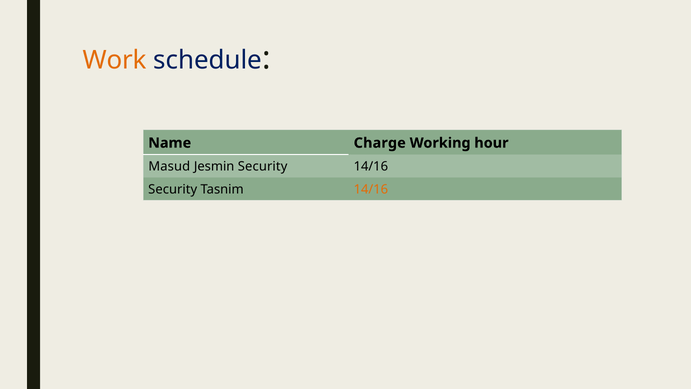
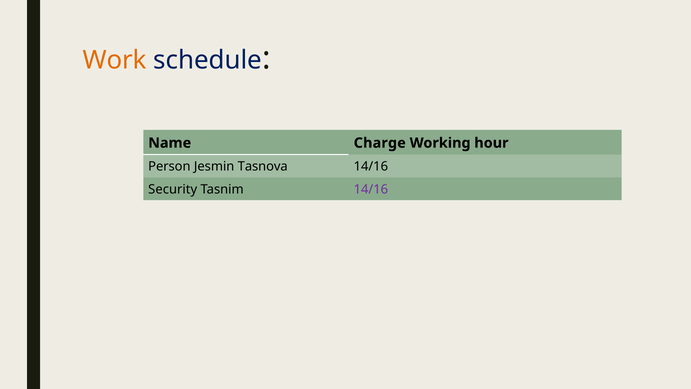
Masud: Masud -> Person
Jesmin Security: Security -> Tasnova
14/16 at (371, 189) colour: orange -> purple
